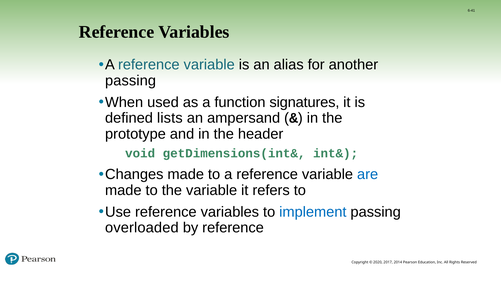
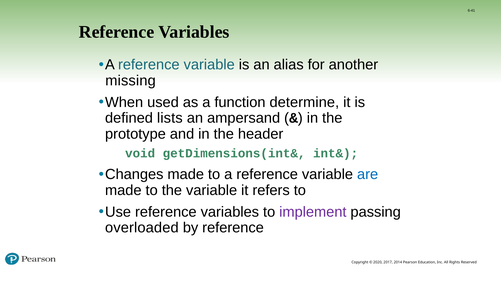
passing at (131, 81): passing -> missing
signatures: signatures -> determine
implement colour: blue -> purple
